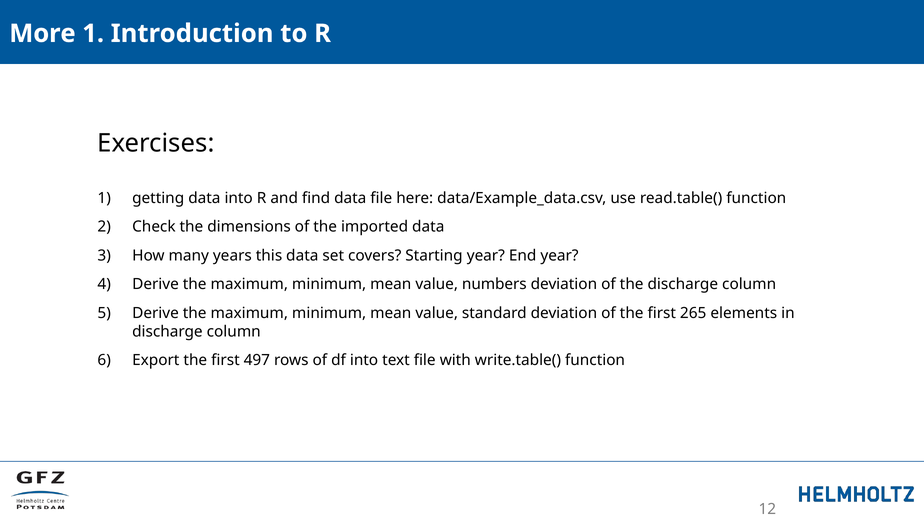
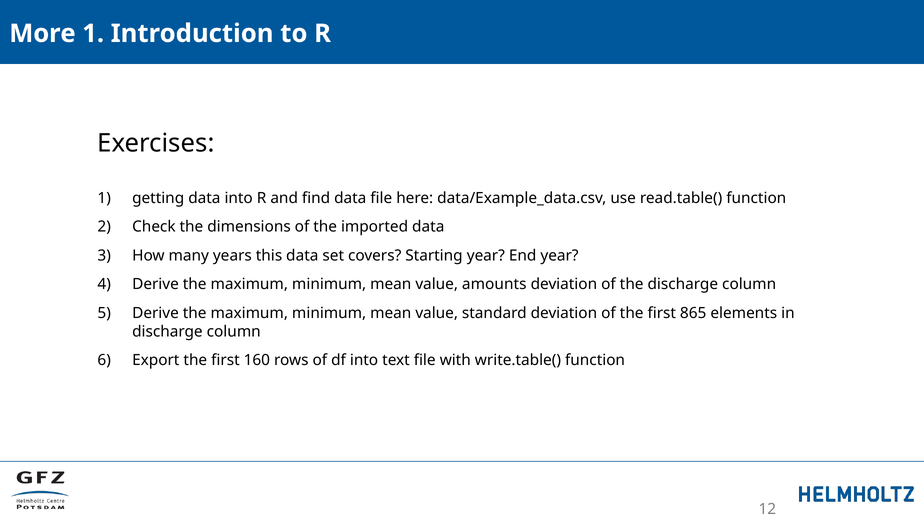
numbers: numbers -> amounts
265: 265 -> 865
497: 497 -> 160
